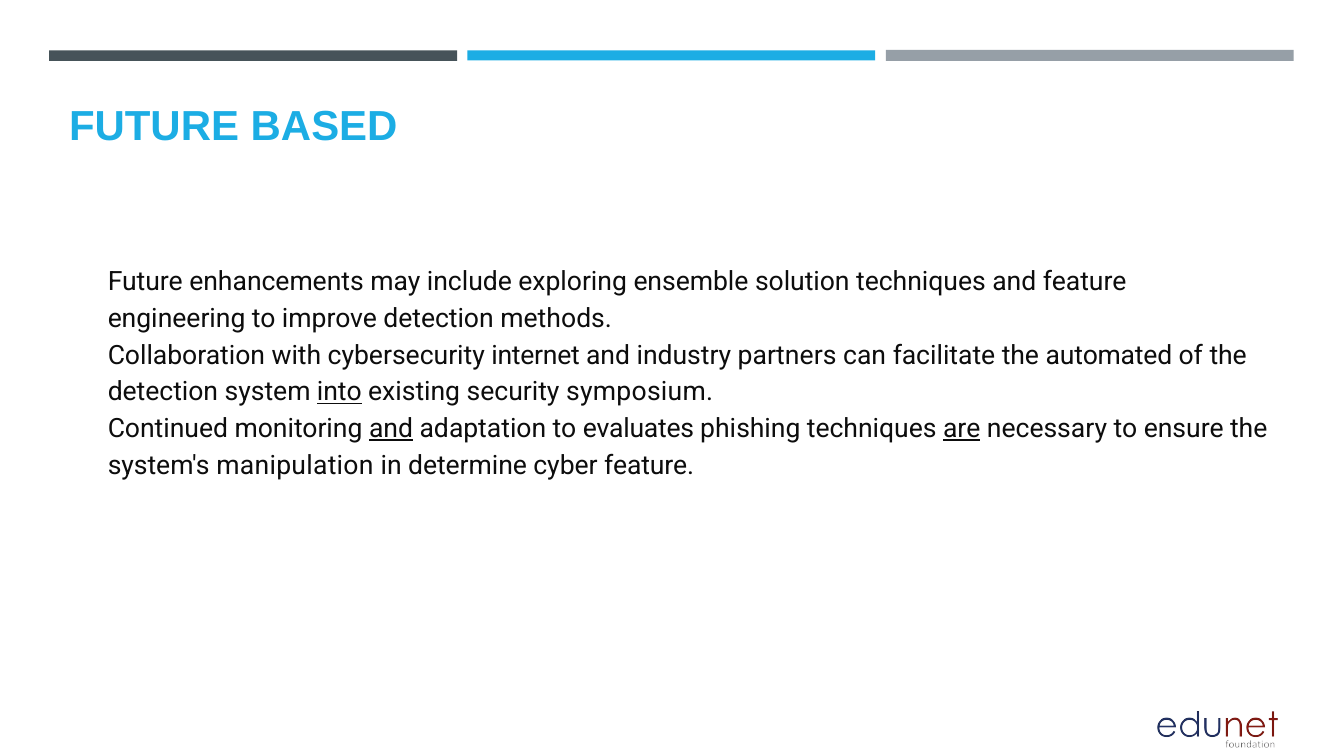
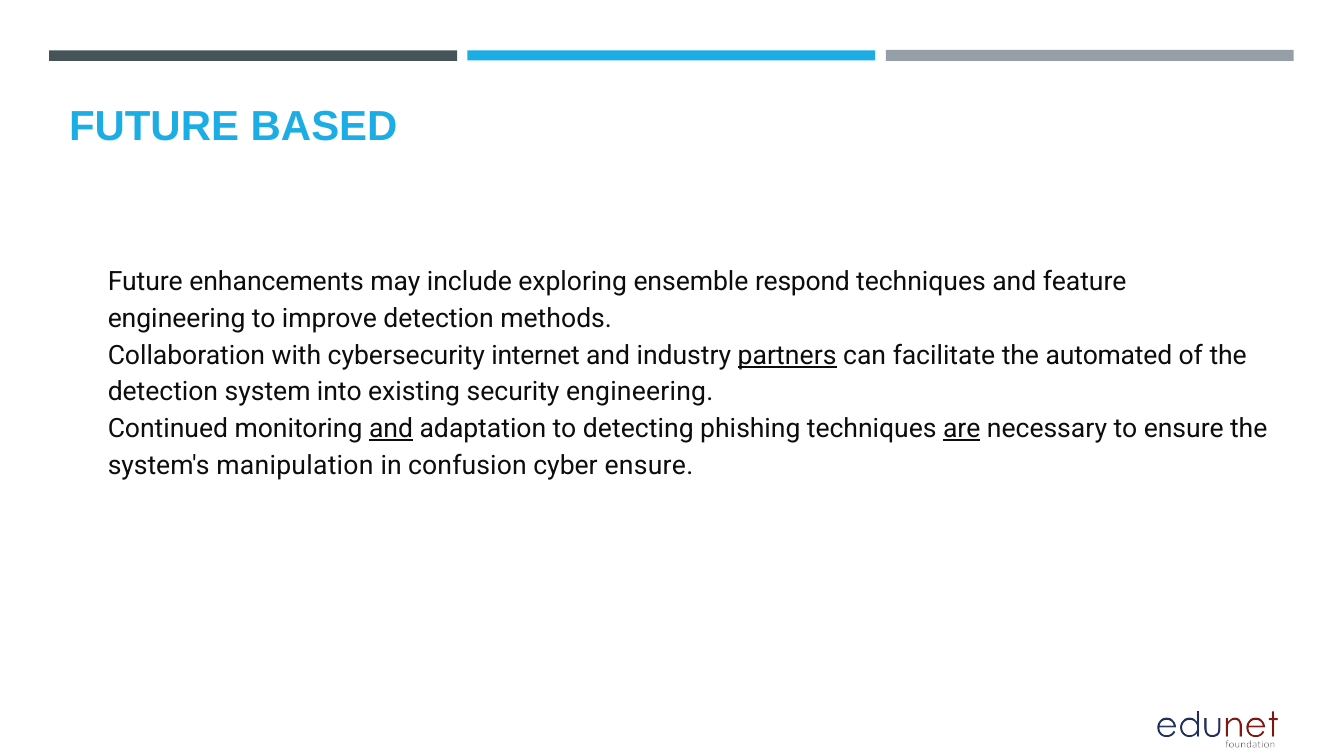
solution: solution -> respond
partners underline: none -> present
into underline: present -> none
security symposium: symposium -> engineering
evaluates: evaluates -> detecting
determine: determine -> confusion
cyber feature: feature -> ensure
